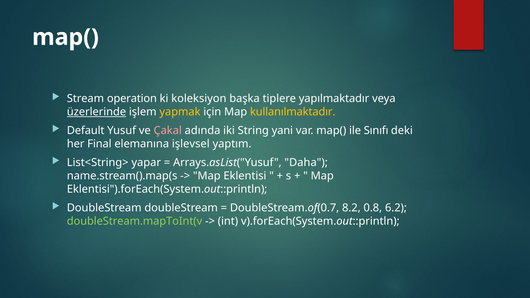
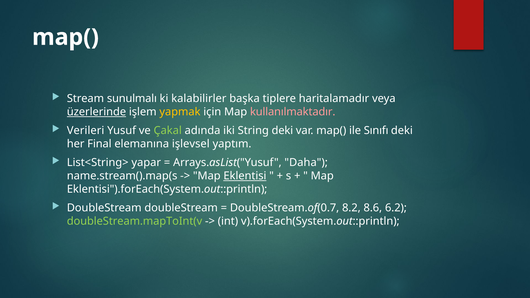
operation: operation -> sunulmalı
koleksiyon: koleksiyon -> kalabilirler
yapılmaktadır: yapılmaktadır -> haritalamadır
kullanılmaktadır colour: yellow -> pink
Default: Default -> Verileri
Çakal colour: pink -> light green
String yani: yani -> deki
Eklentisi underline: none -> present
0.8: 0.8 -> 8.6
